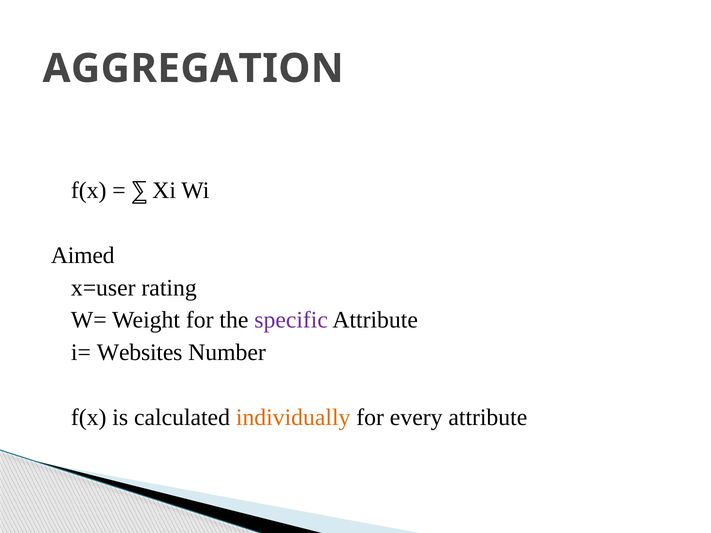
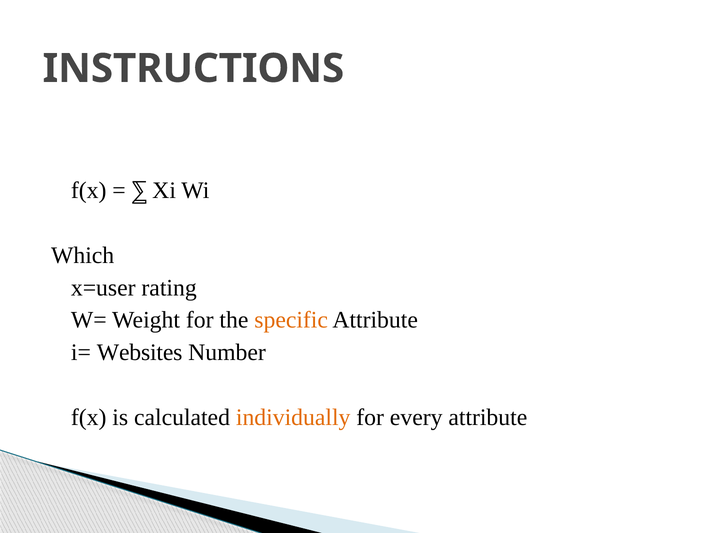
AGGREGATION: AGGREGATION -> INSTRUCTIONS
Aimed: Aimed -> Which
specific colour: purple -> orange
